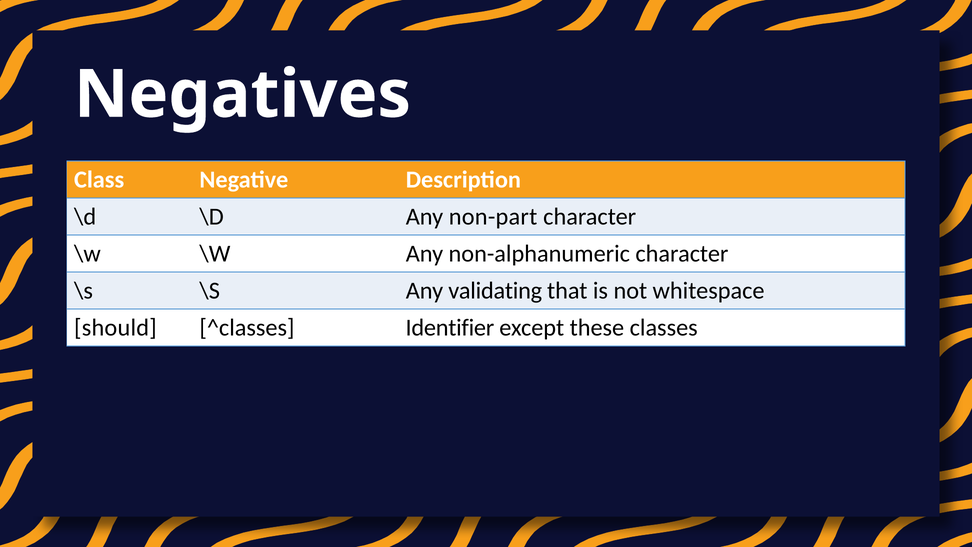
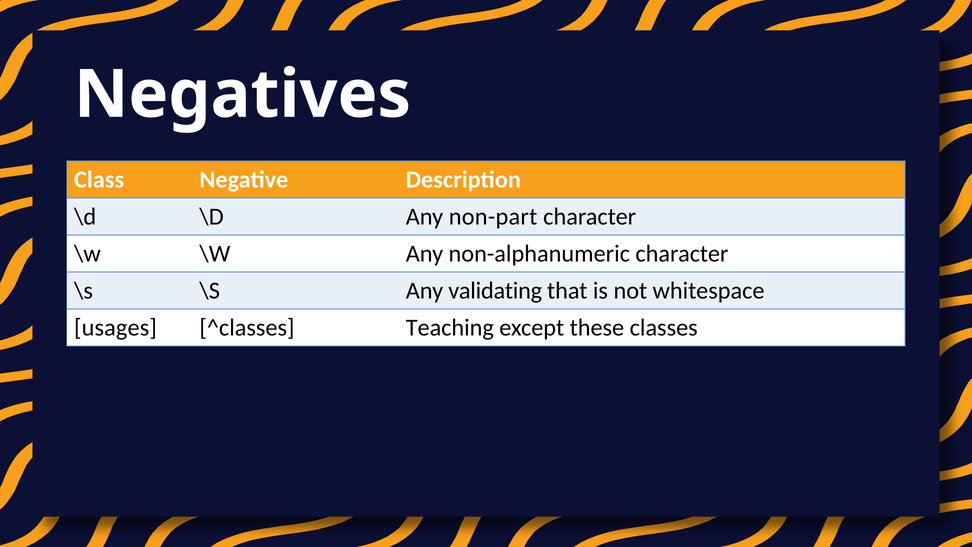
should: should -> usages
Identifier: Identifier -> Teaching
